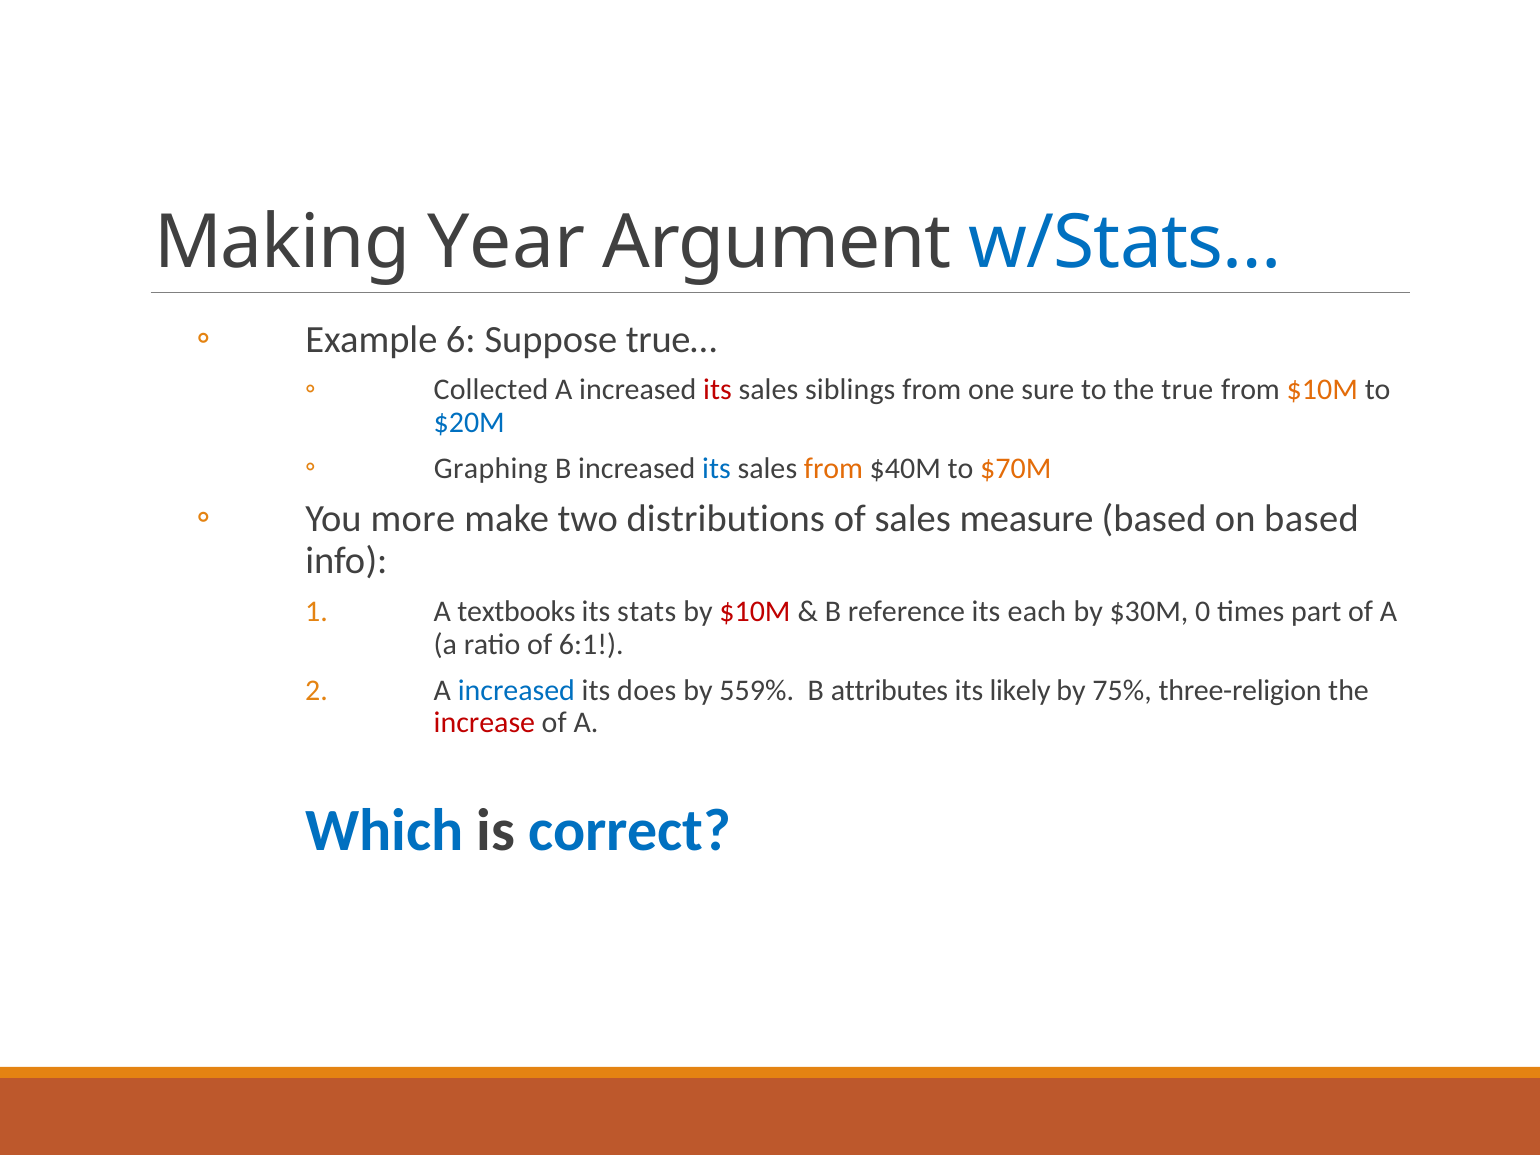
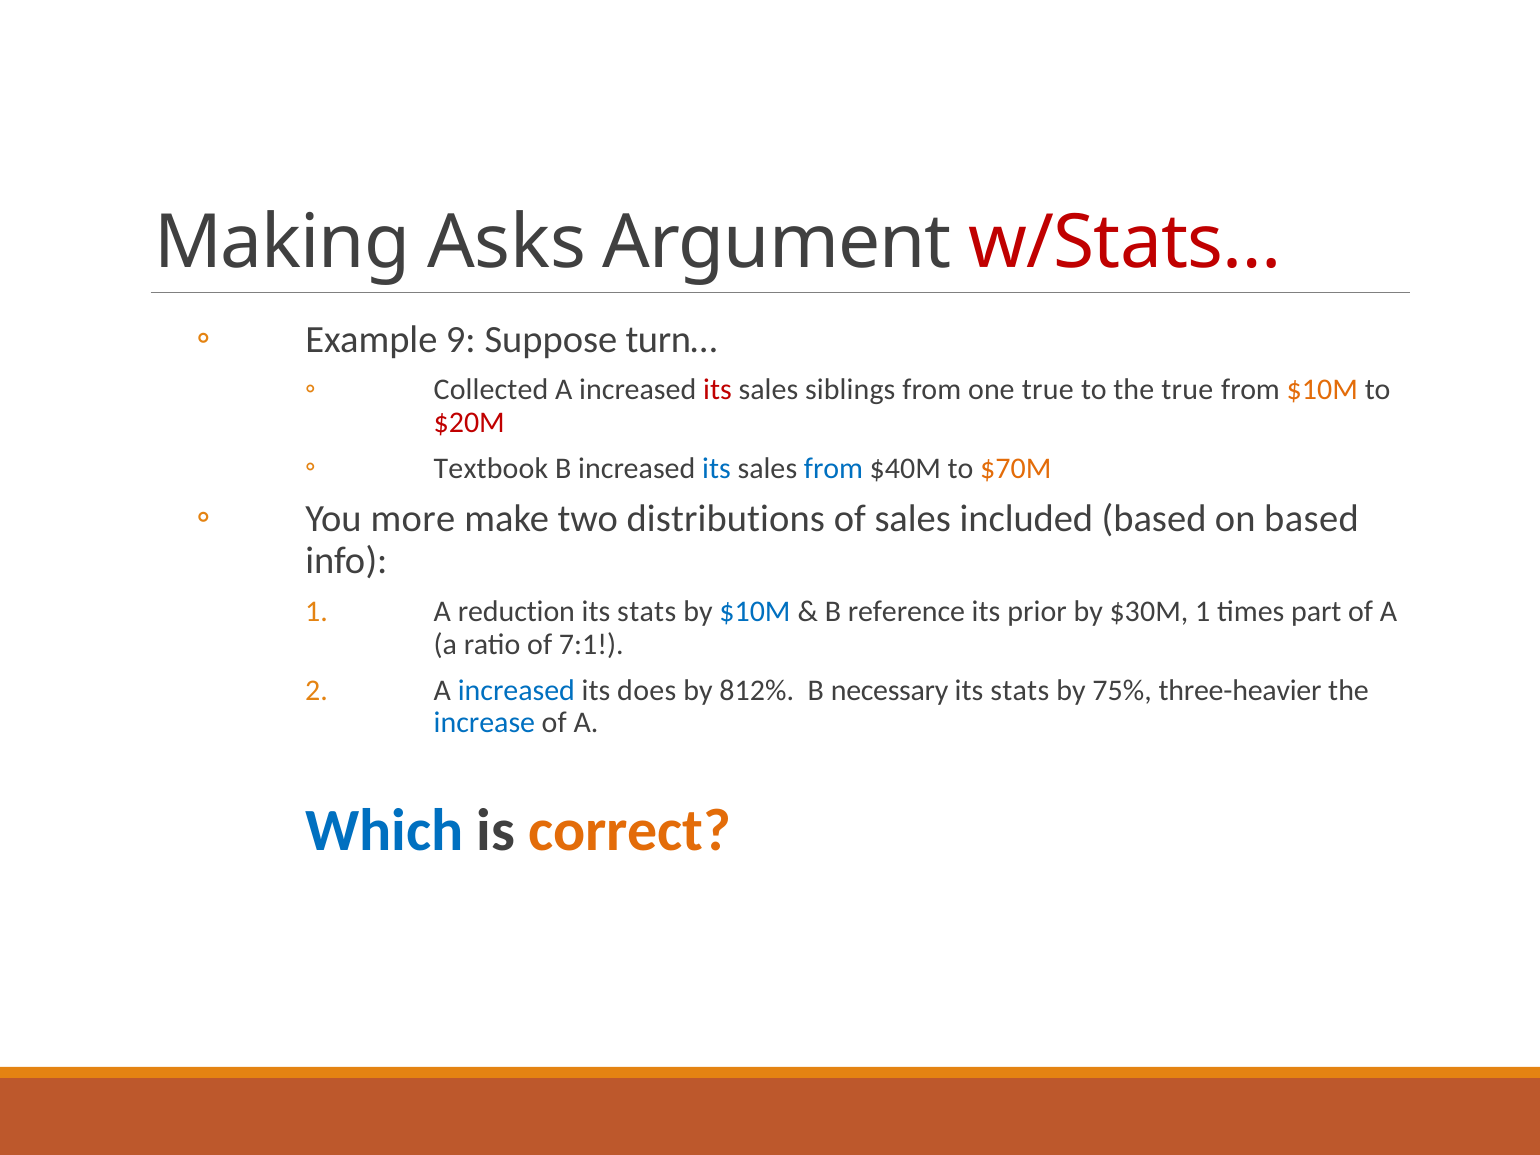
Year: Year -> Asks
w/Stats… colour: blue -> red
6: 6 -> 9
true…: true… -> turn…
one sure: sure -> true
$20M colour: blue -> red
Graphing: Graphing -> Textbook
from at (833, 469) colour: orange -> blue
measure: measure -> included
textbooks: textbooks -> reduction
$10M at (755, 612) colour: red -> blue
each: each -> prior
$30M 0: 0 -> 1
6:1: 6:1 -> 7:1
559%: 559% -> 812%
attributes: attributes -> necessary
likely at (1020, 690): likely -> stats
three-religion: three-religion -> three-heavier
increase colour: red -> blue
correct colour: blue -> orange
